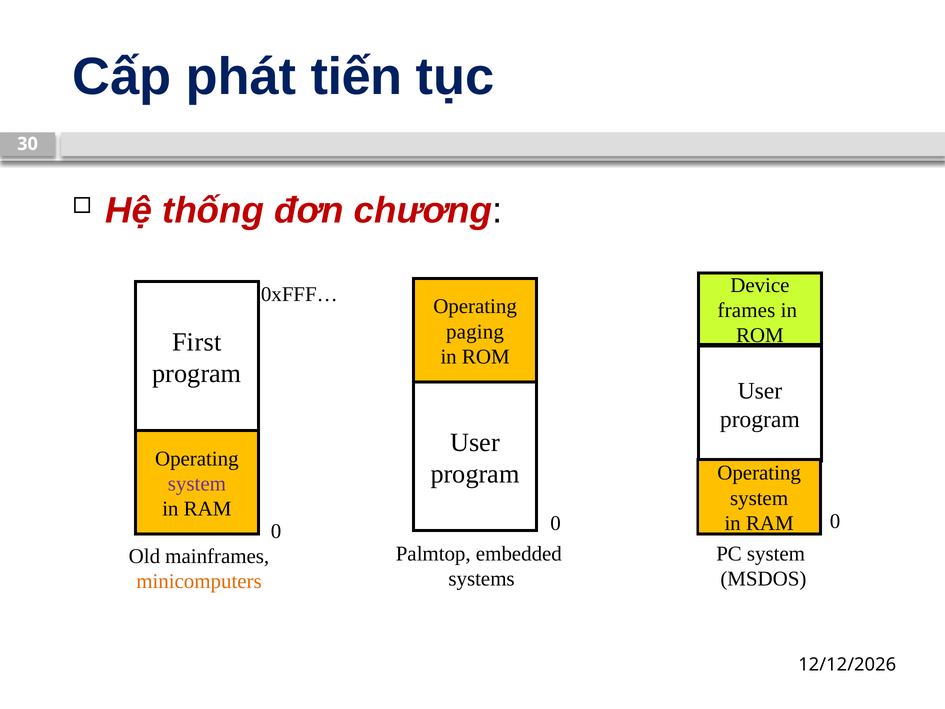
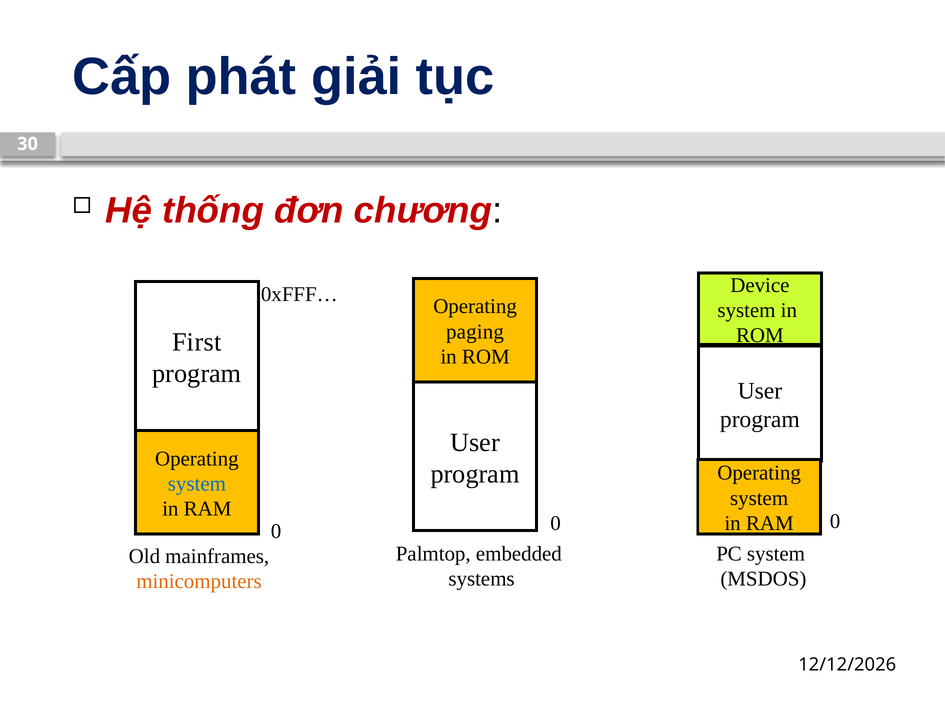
tiến: tiến -> giải
frames at (746, 310): frames -> system
system at (197, 484) colour: purple -> blue
